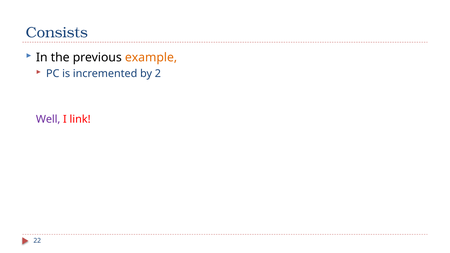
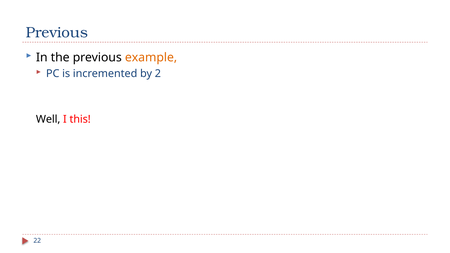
Consists at (57, 33): Consists -> Previous
Well colour: purple -> black
link: link -> this
